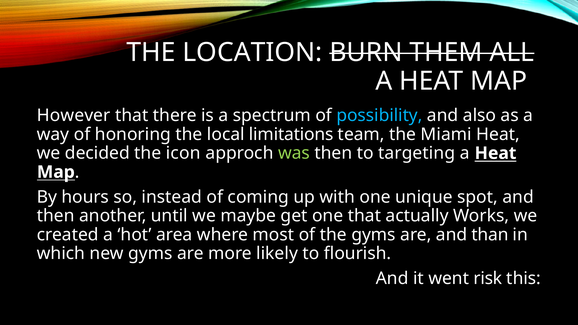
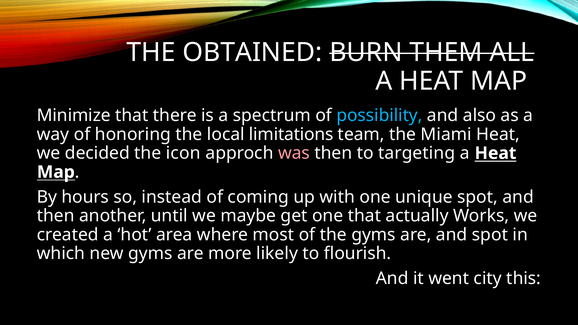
LOCATION: LOCATION -> OBTAINED
However: However -> Minimize
was colour: light green -> pink
and than: than -> spot
risk: risk -> city
